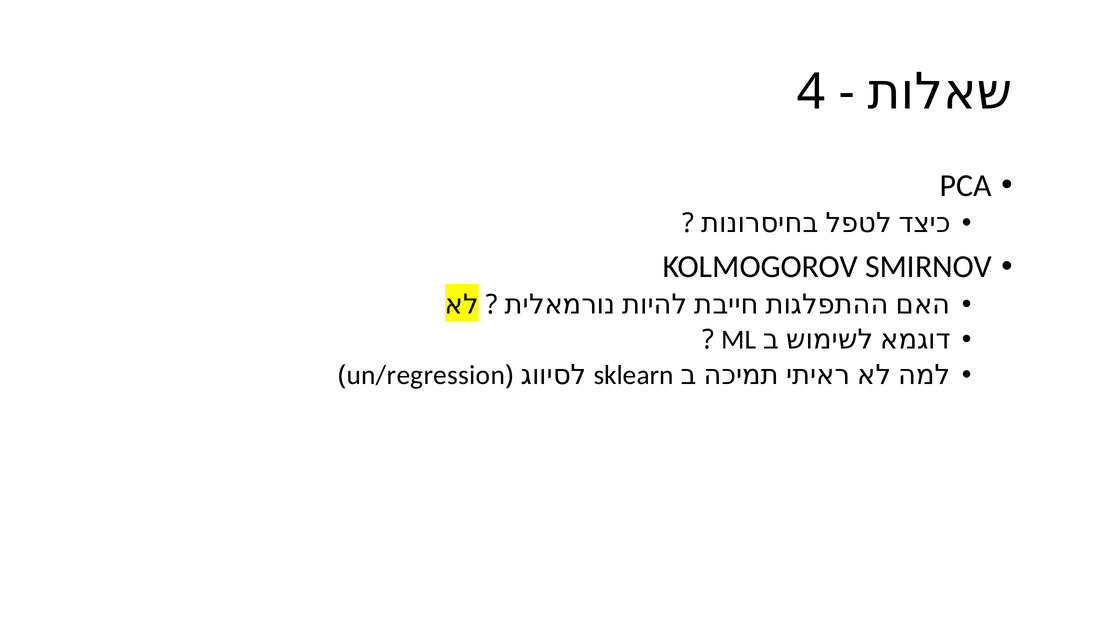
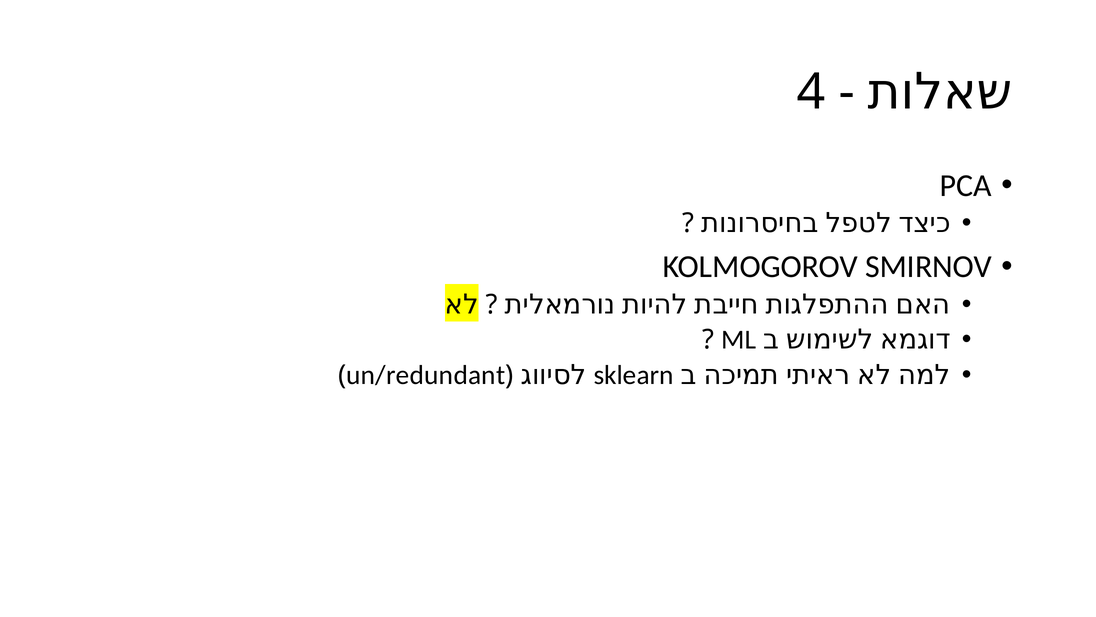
un/regression: un/regression -> un/redundant
